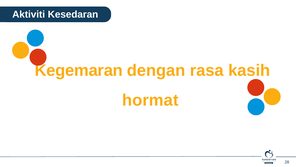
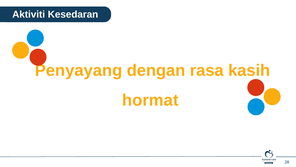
Kegemaran: Kegemaran -> Penyayang
